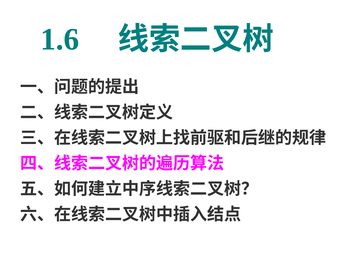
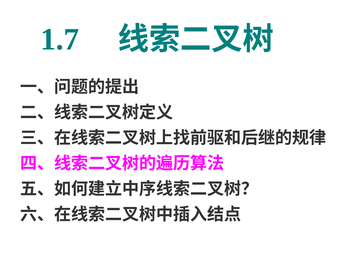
1.6: 1.6 -> 1.7
